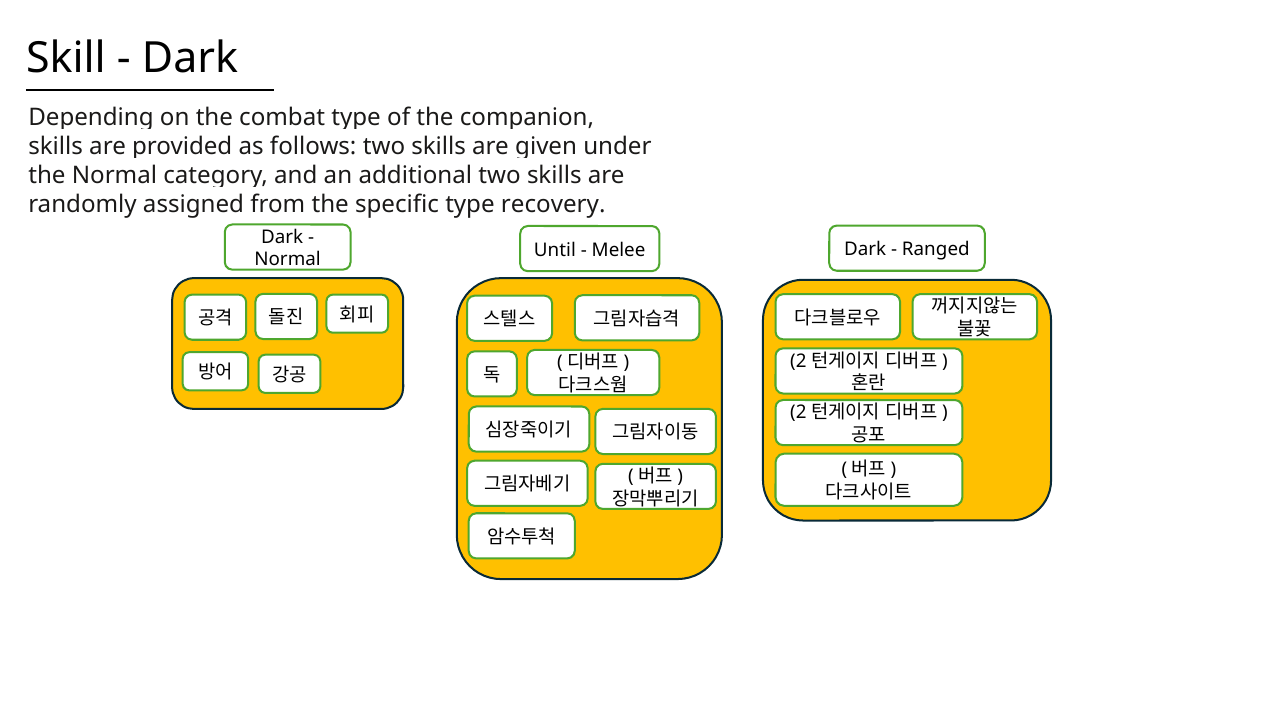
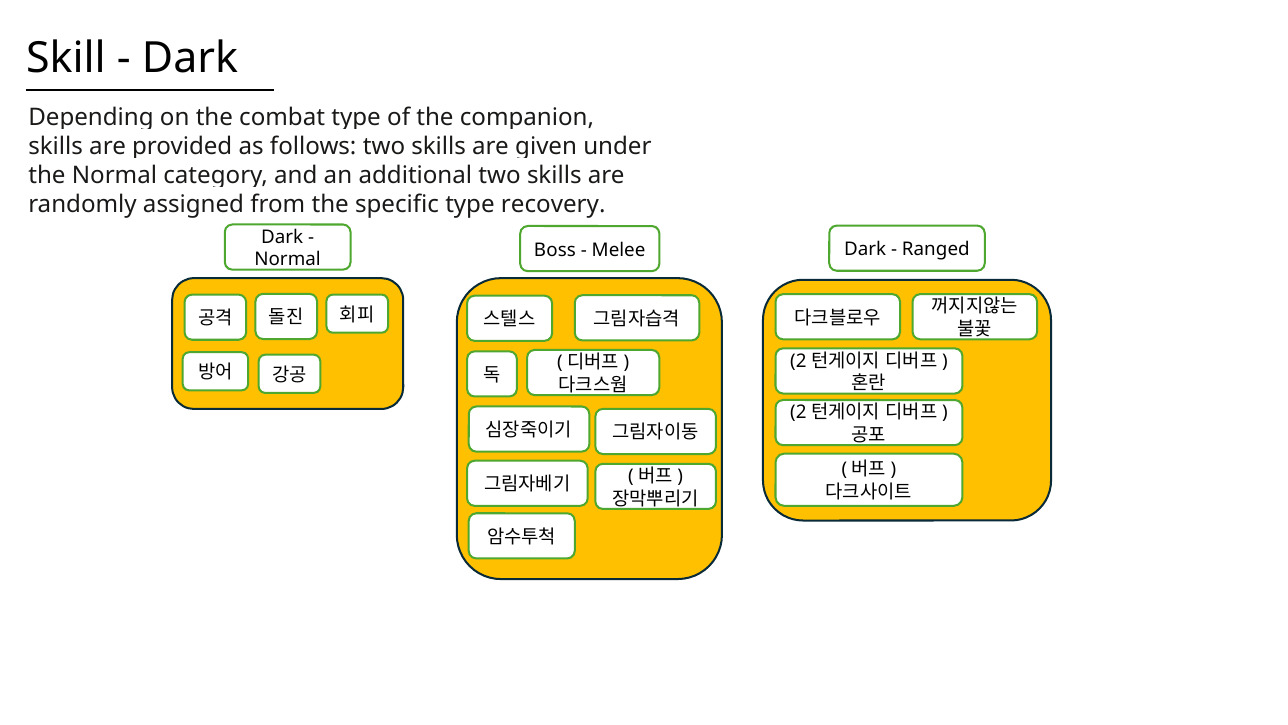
Until: Until -> Boss
